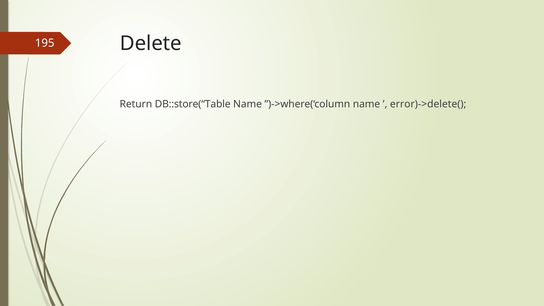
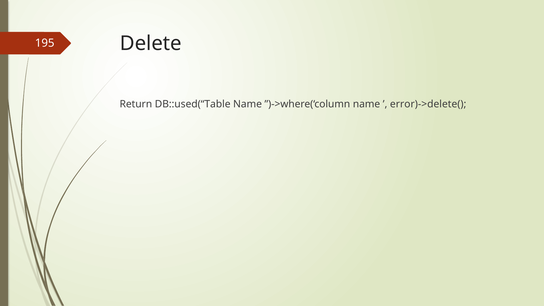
DB::store(“Table: DB::store(“Table -> DB::used(“Table
